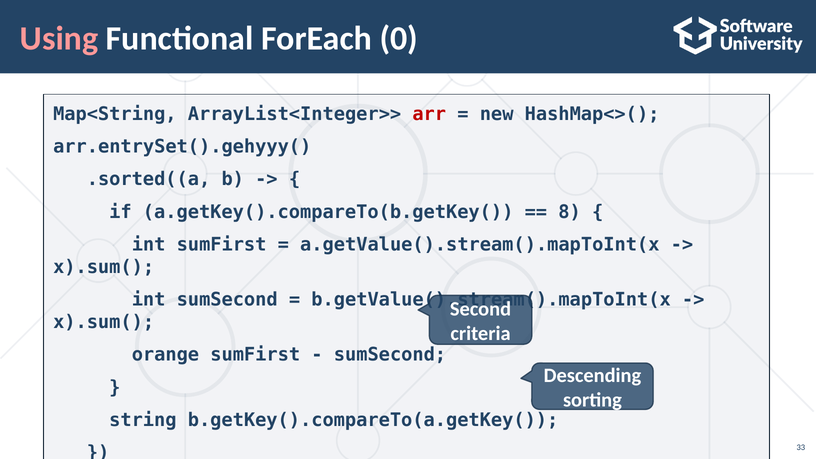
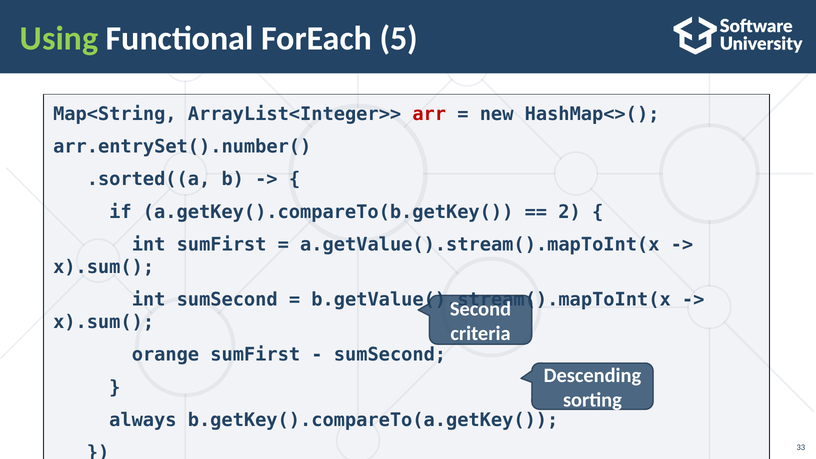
Using colour: pink -> light green
0: 0 -> 5
arr.entrySet().gehyyy(: arr.entrySet().gehyyy( -> arr.entrySet().number(
8: 8 -> 2
string: string -> always
